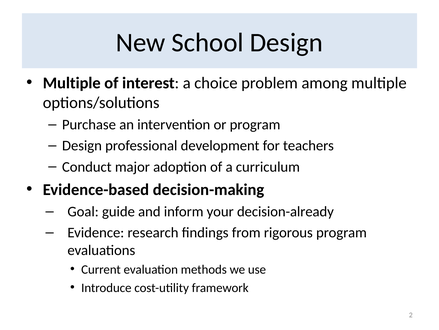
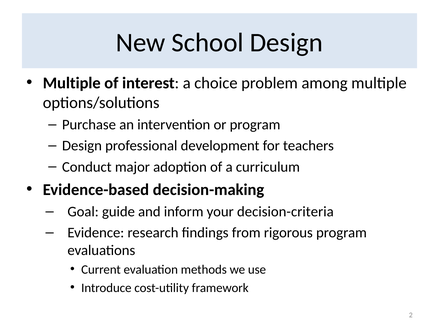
decision-already: decision-already -> decision-criteria
